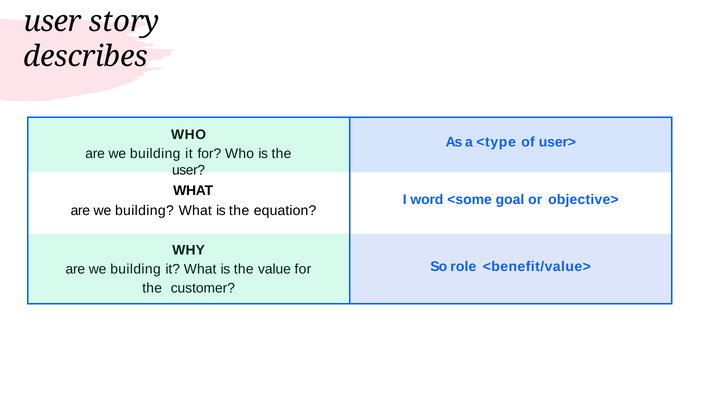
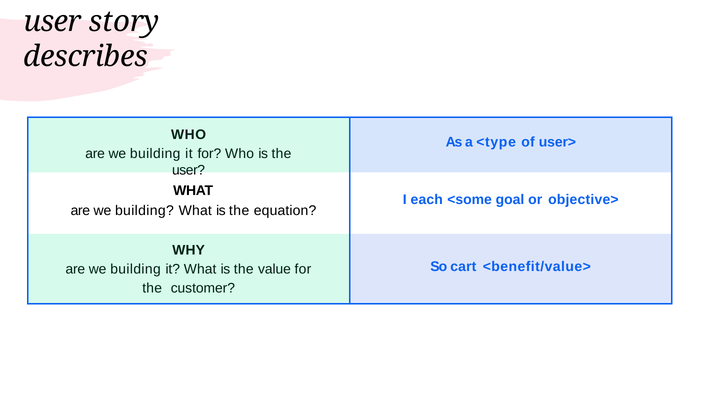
word: word -> each
role: role -> cart
